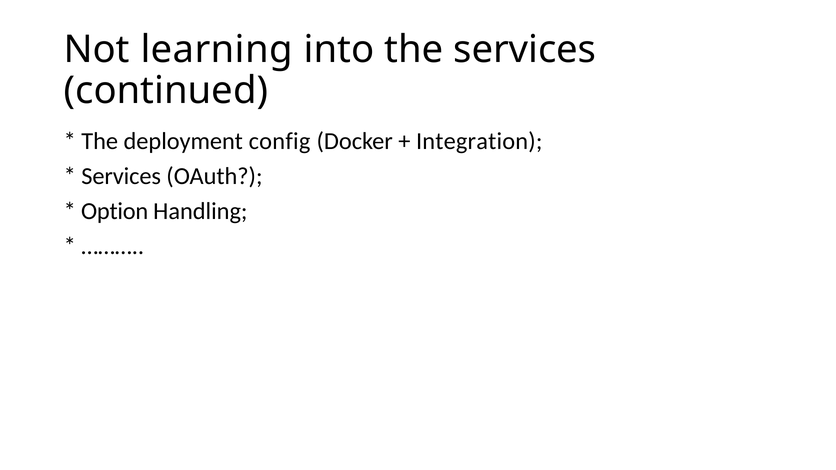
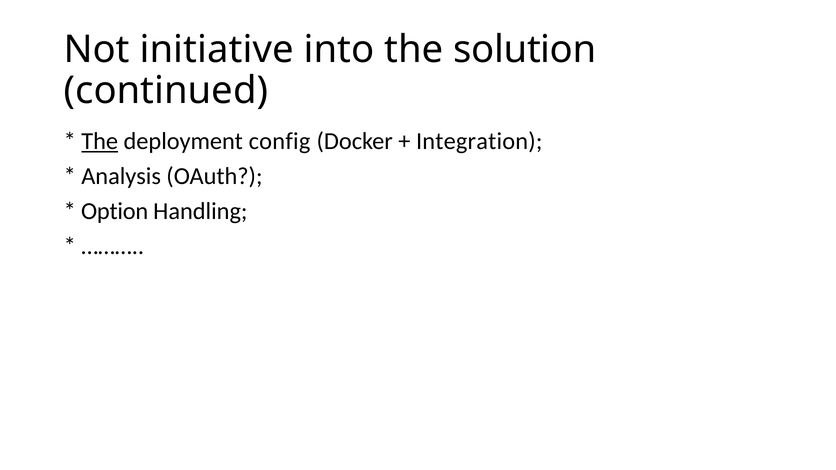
learning: learning -> initiative
the services: services -> solution
The at (100, 141) underline: none -> present
Services at (121, 176): Services -> Analysis
